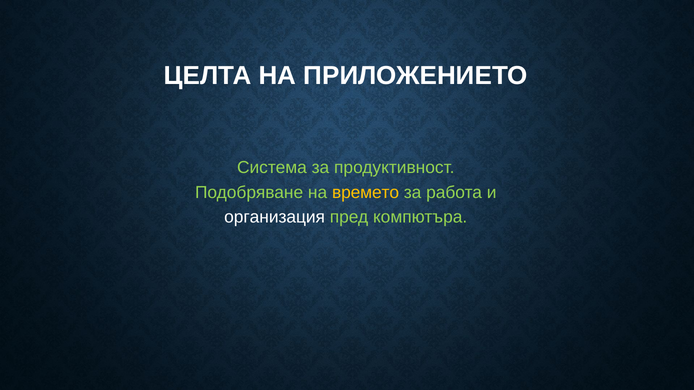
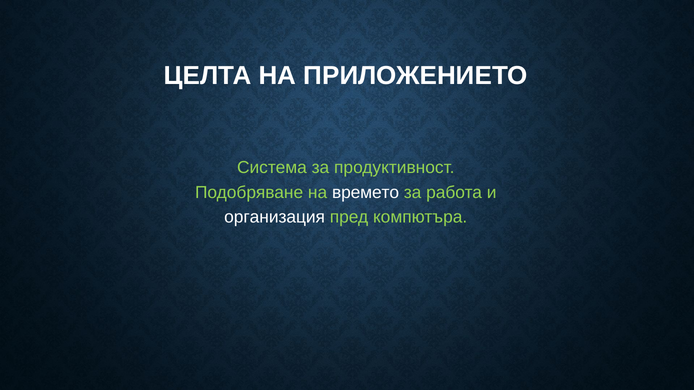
времето colour: yellow -> white
